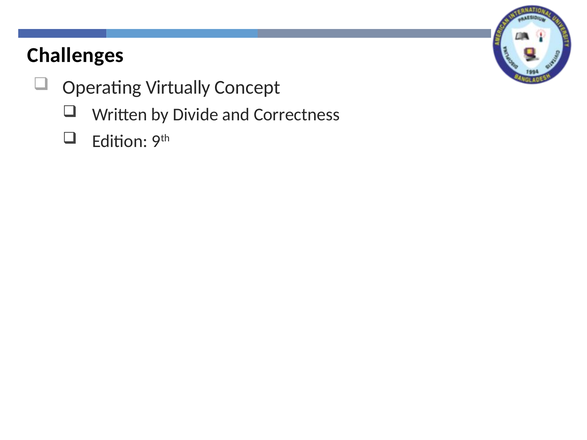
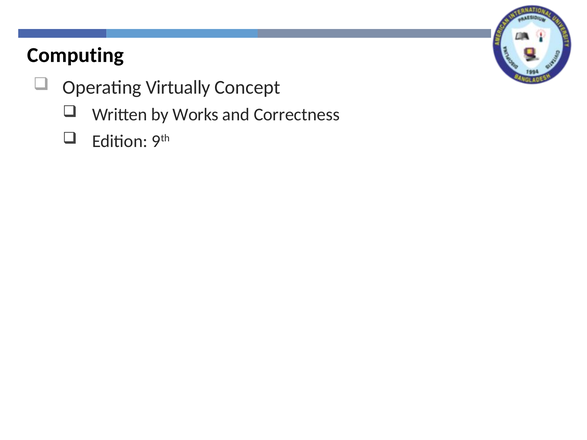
Challenges: Challenges -> Computing
Divide: Divide -> Works
